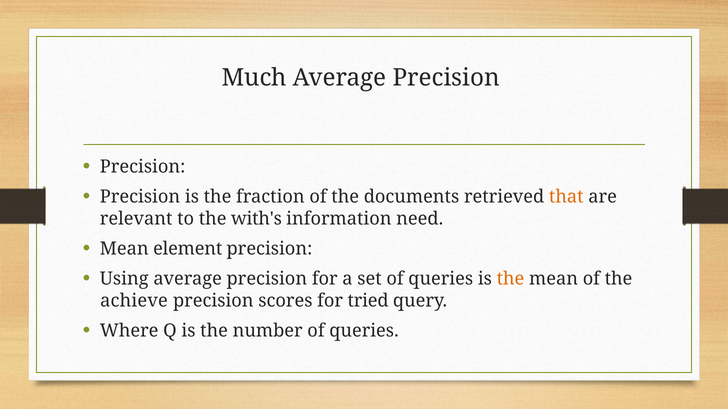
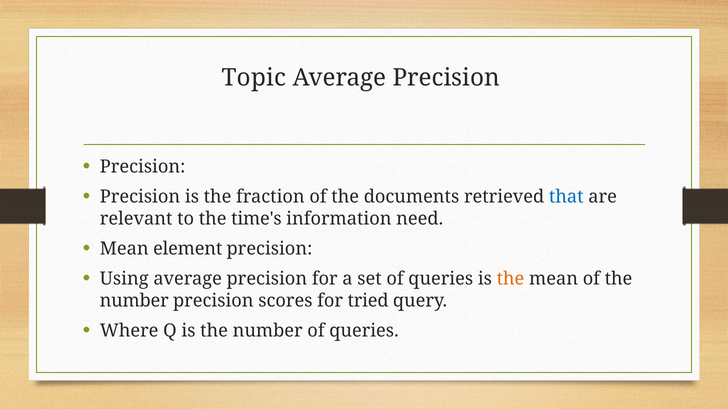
Much: Much -> Topic
that colour: orange -> blue
with's: with's -> time's
achieve at (134, 301): achieve -> number
